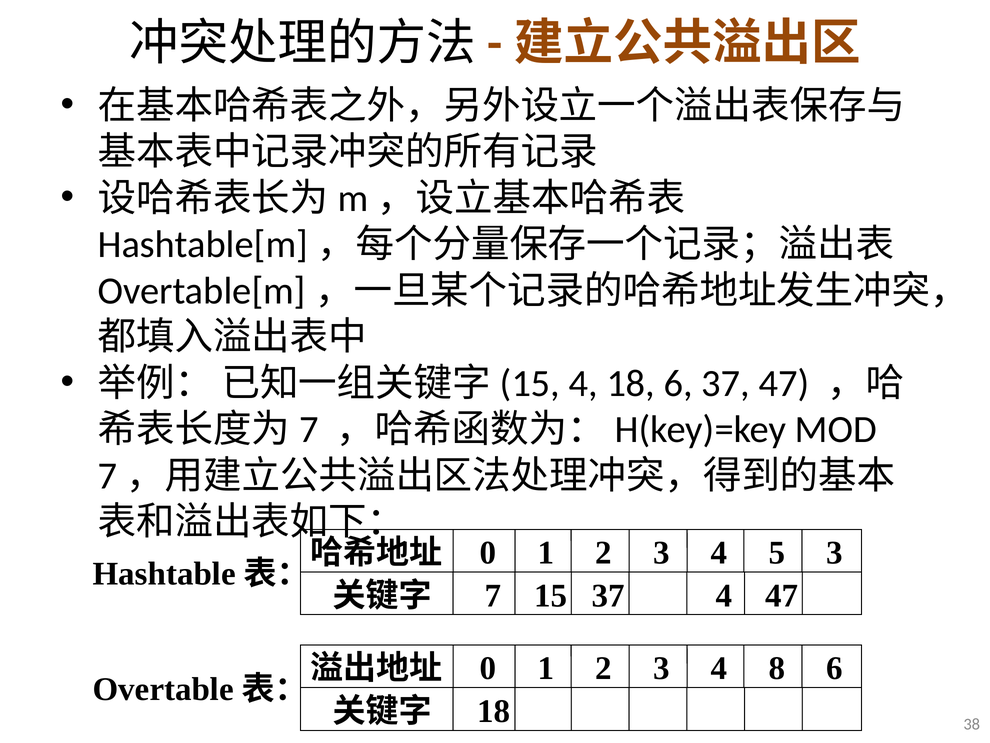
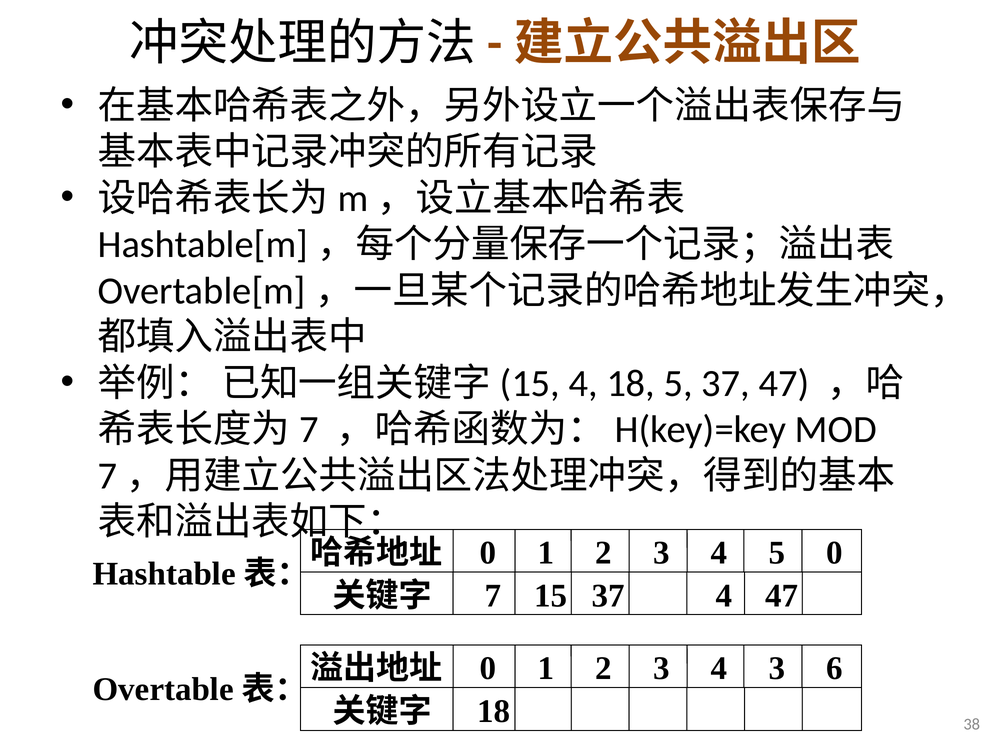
18 6: 6 -> 5
5 3: 3 -> 0
4 8: 8 -> 3
